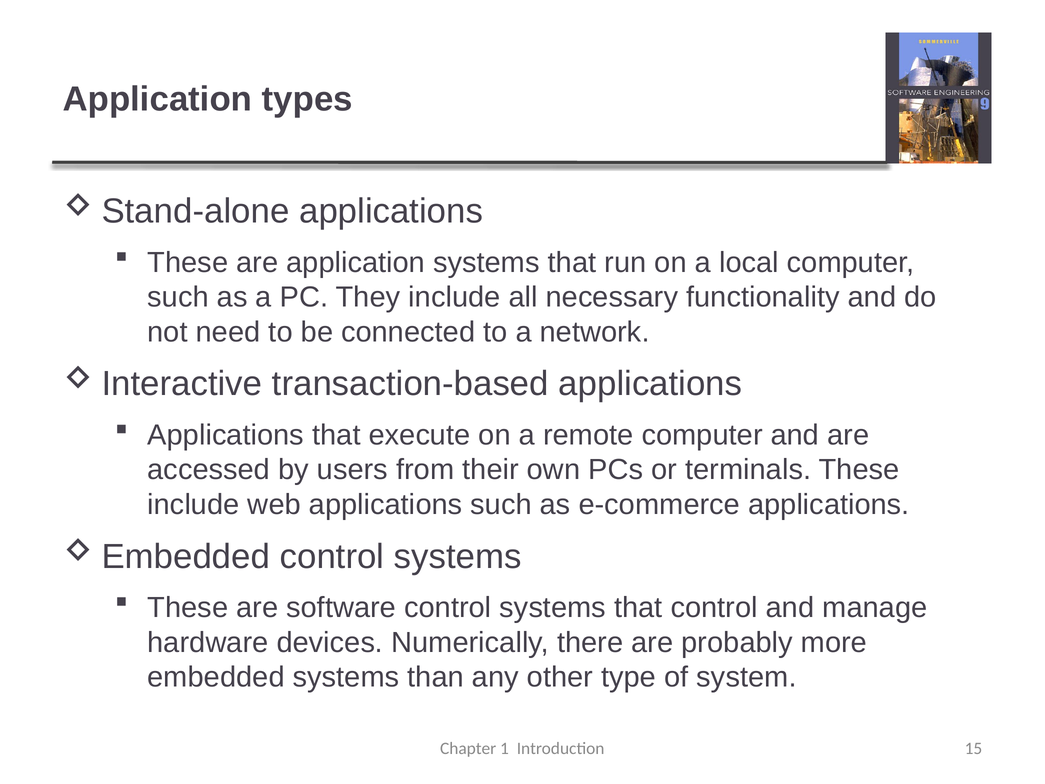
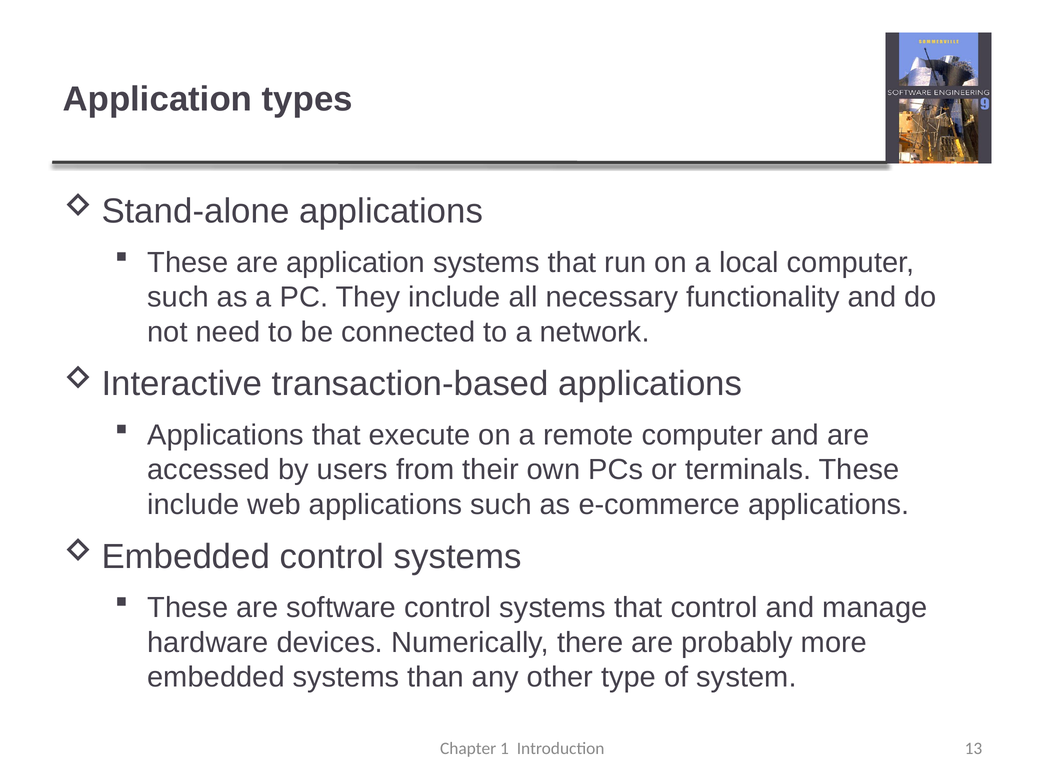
15: 15 -> 13
